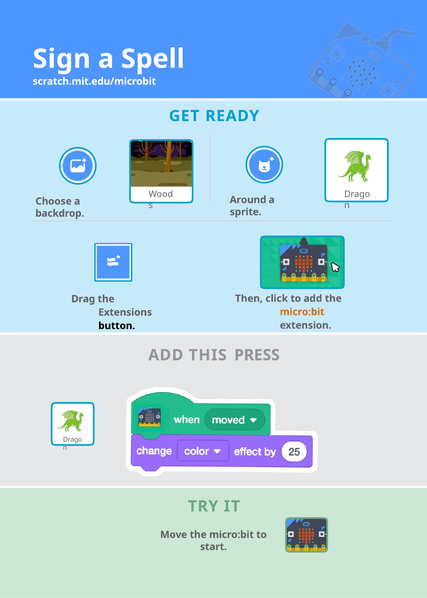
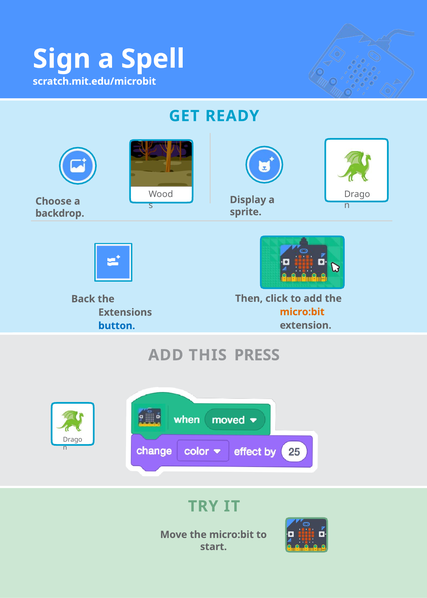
Around: Around -> Display
Drag: Drag -> Back
button colour: black -> blue
